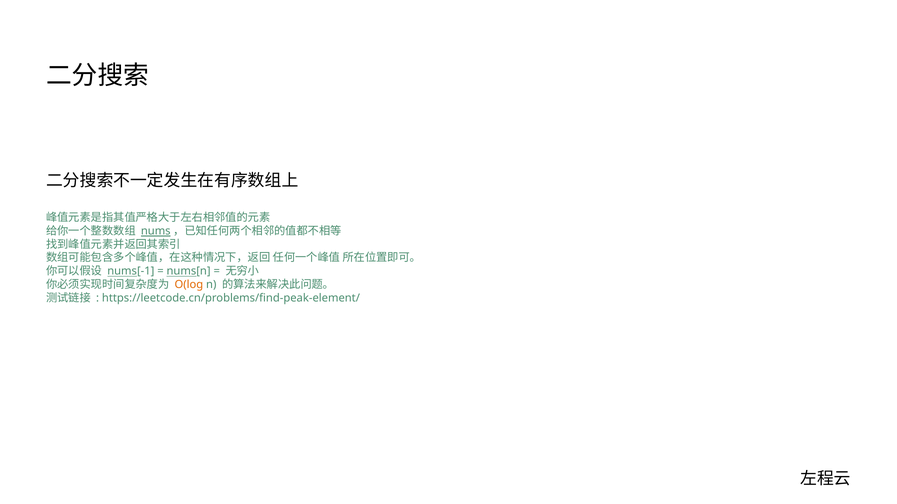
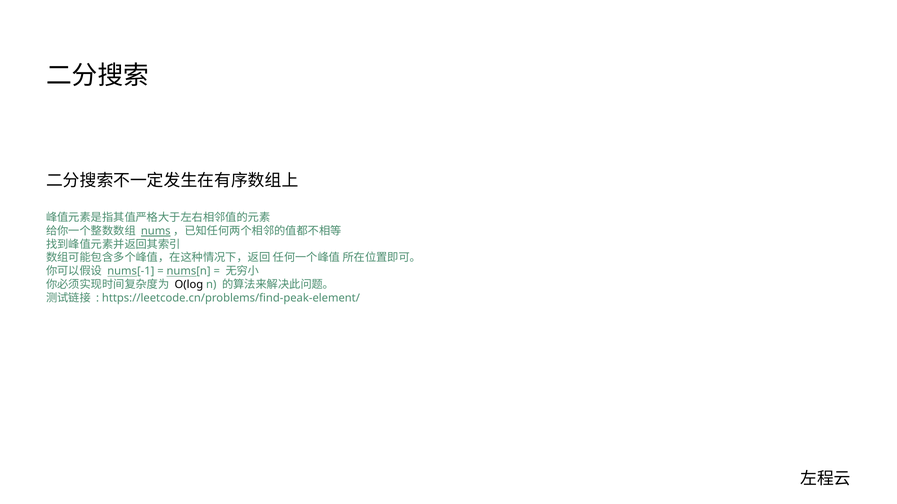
O(log colour: orange -> black
